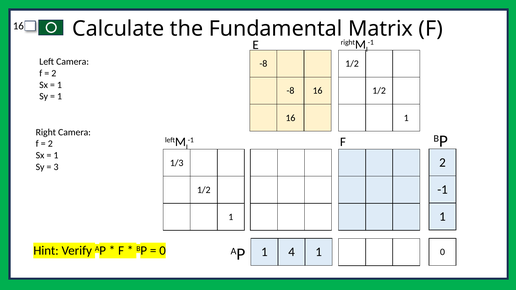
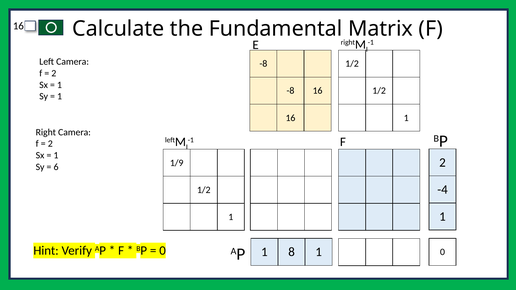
1/3: 1/3 -> 1/9
3: 3 -> 6
-1 at (443, 190): -1 -> -4
4: 4 -> 8
